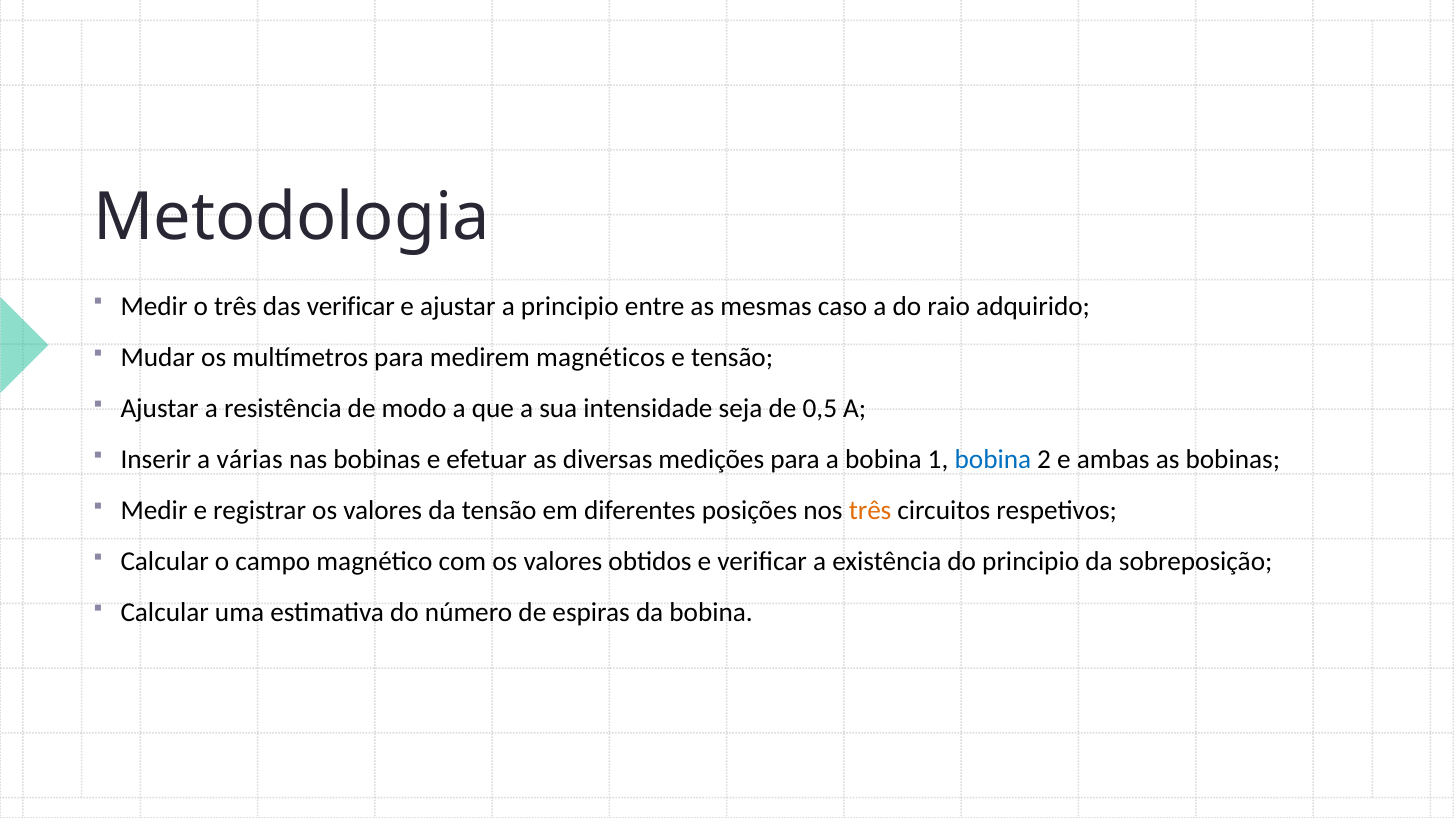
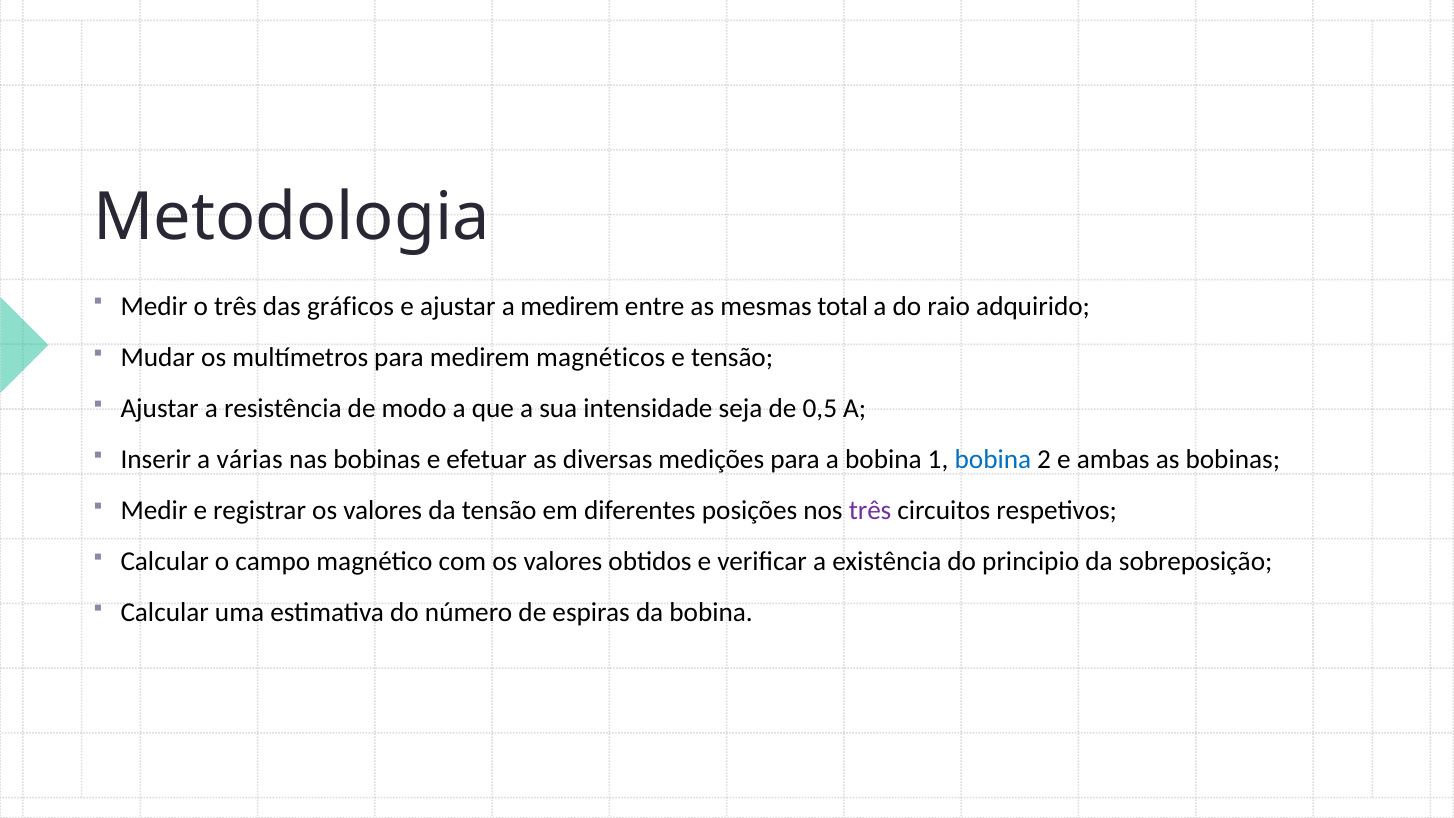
das verificar: verificar -> gráficos
a principio: principio -> medirem
caso: caso -> total
três at (870, 511) colour: orange -> purple
